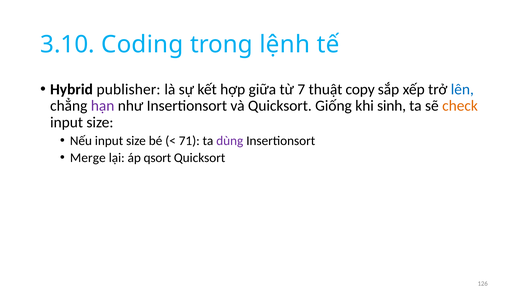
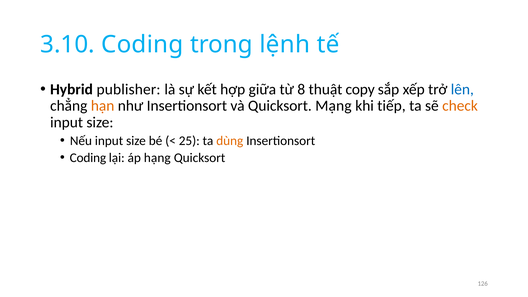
7: 7 -> 8
hạn colour: purple -> orange
Giống: Giống -> Mạng
sinh: sinh -> tiếp
71: 71 -> 25
dùng colour: purple -> orange
Merge at (88, 158): Merge -> Coding
qsort: qsort -> hạng
